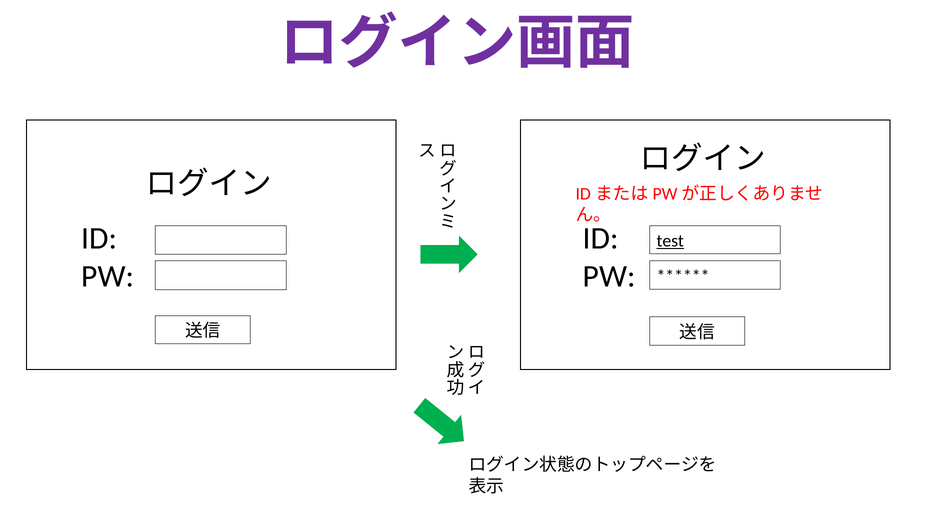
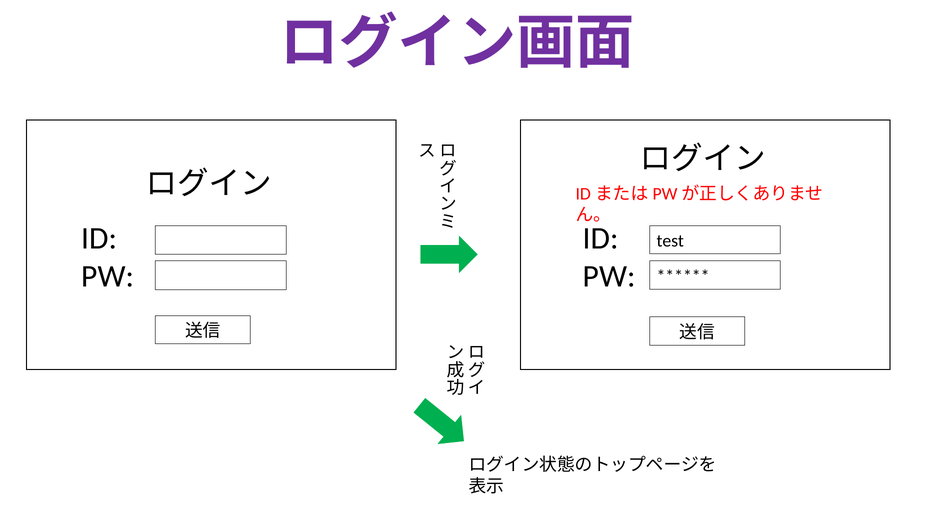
test underline: present -> none
